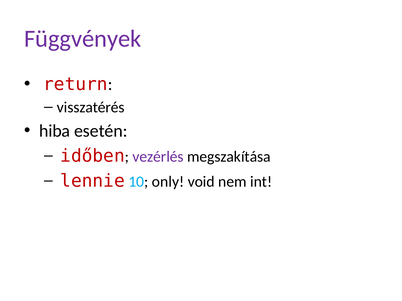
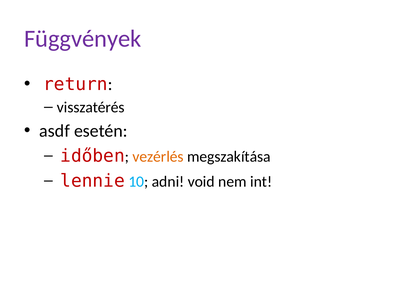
hiba: hiba -> asdf
vezérlés colour: purple -> orange
only: only -> adni
